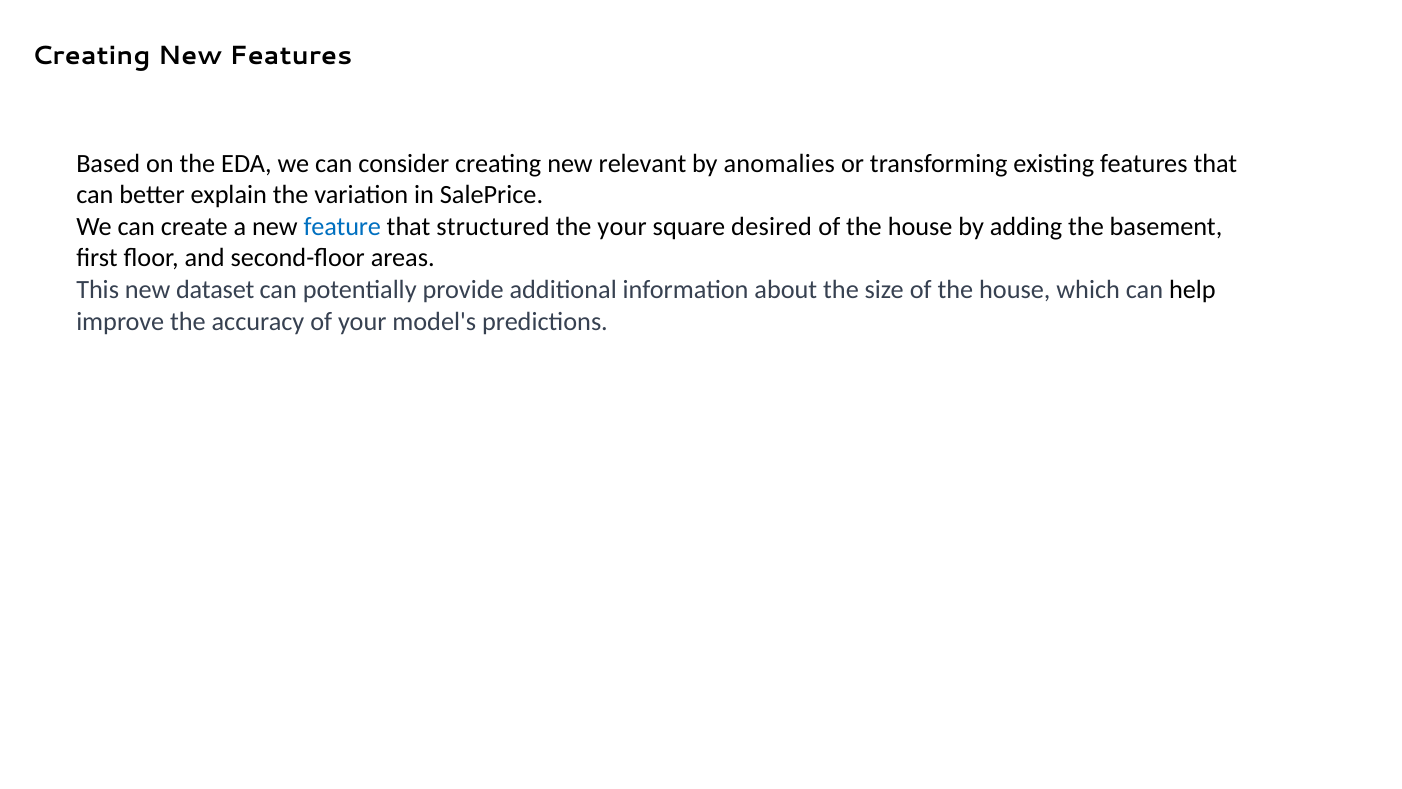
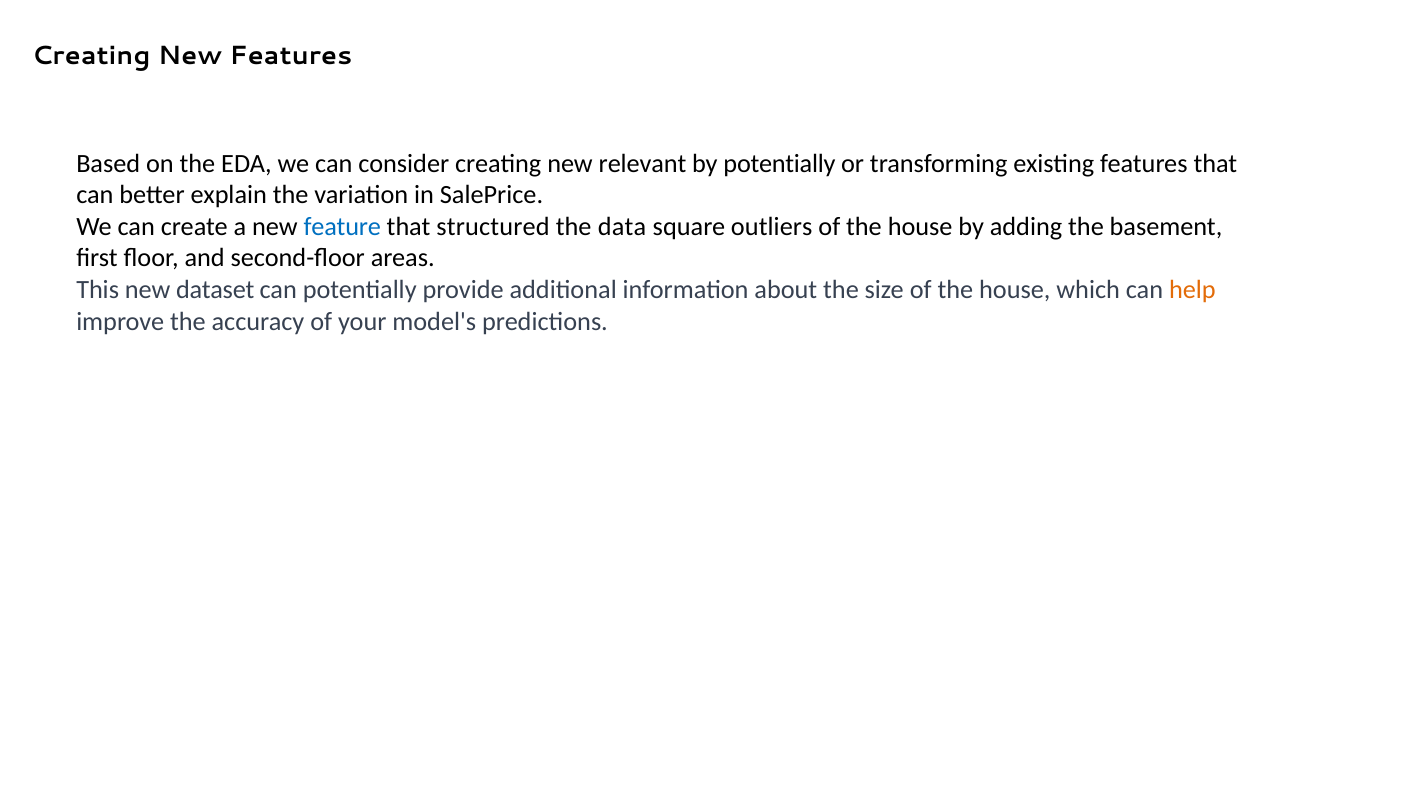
by anomalies: anomalies -> potentially
the your: your -> data
desired: desired -> outliers
help colour: black -> orange
